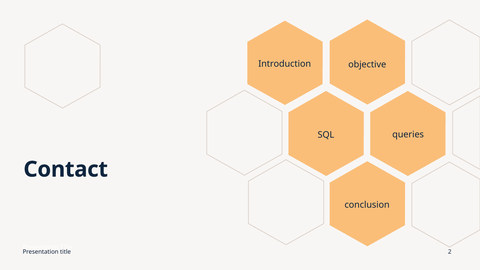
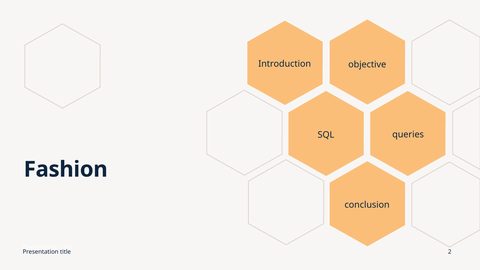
Contact: Contact -> Fashion
